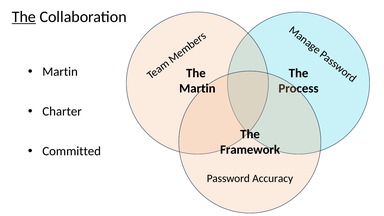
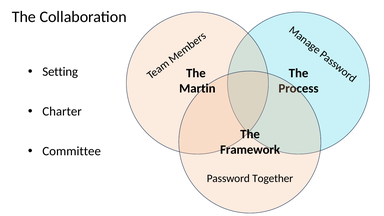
The at (24, 17) underline: present -> none
Martin at (60, 72): Martin -> Setting
Committed: Committed -> Committee
Accuracy: Accuracy -> Together
